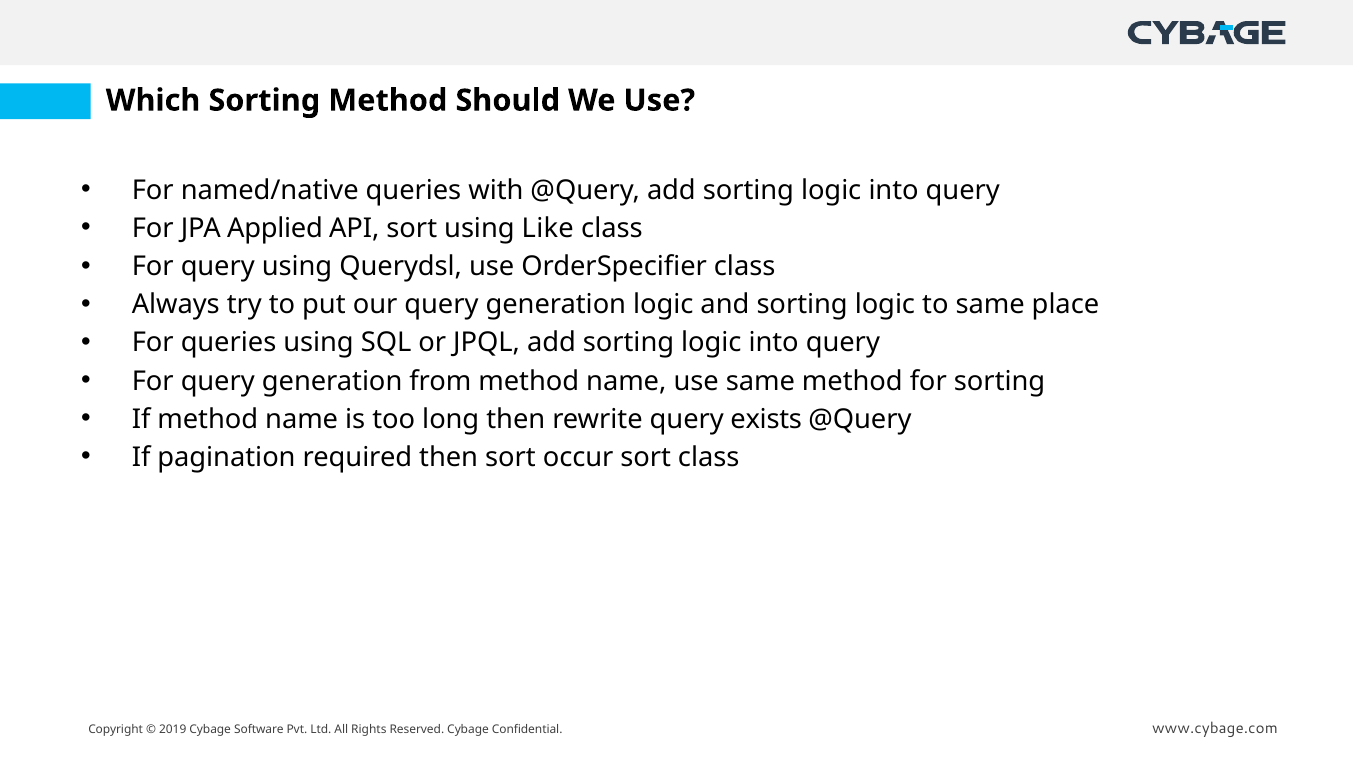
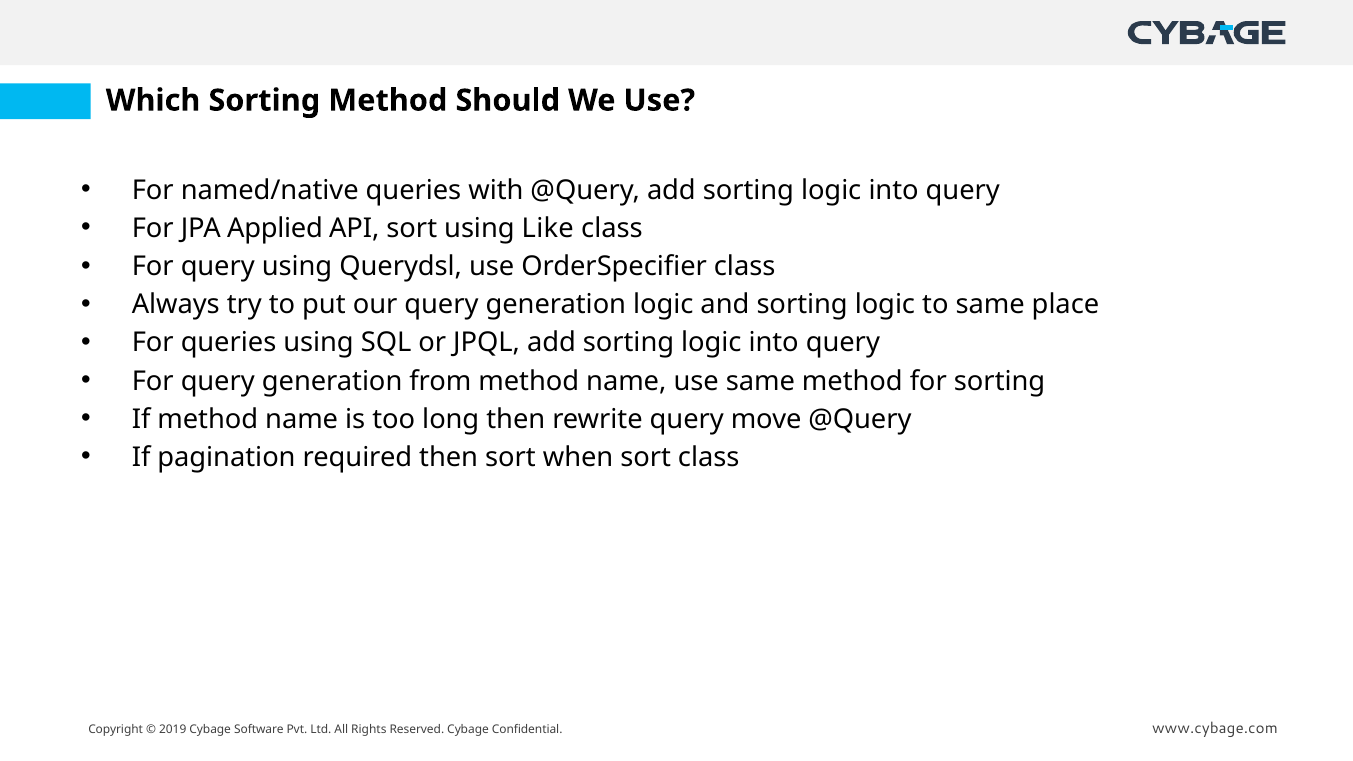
exists: exists -> move
occur: occur -> when
